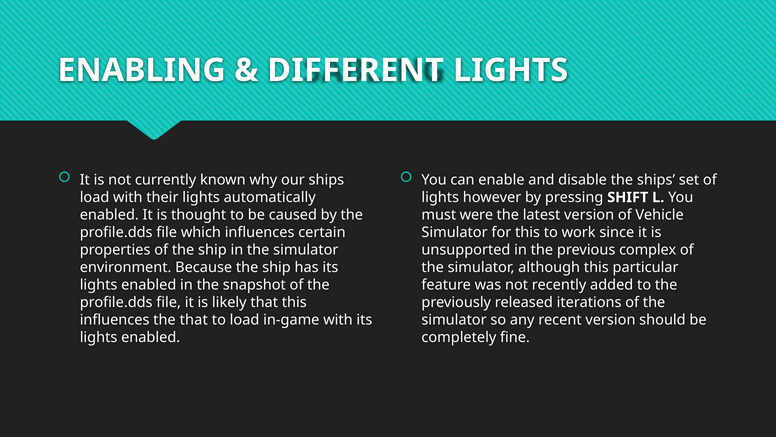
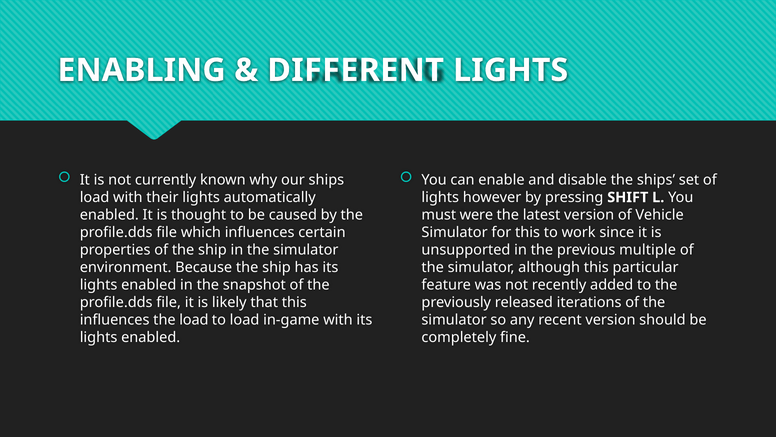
complex: complex -> multiple
the that: that -> load
